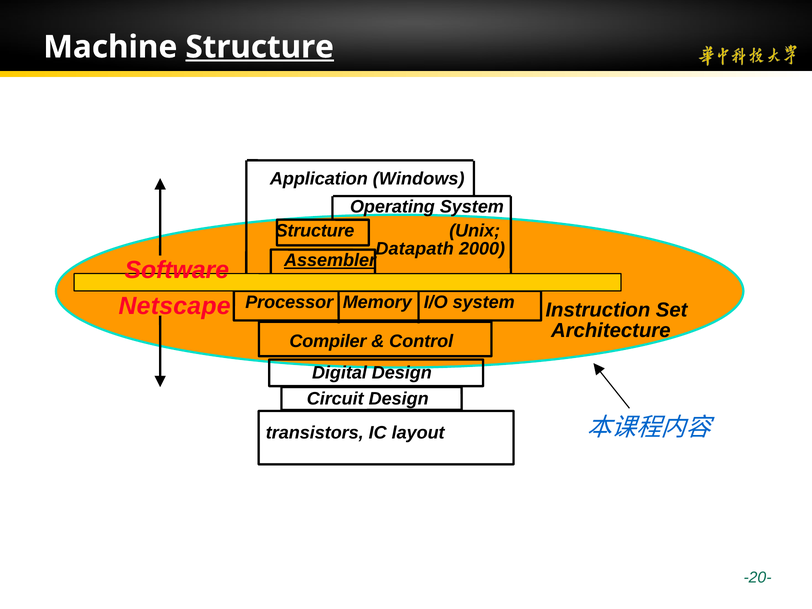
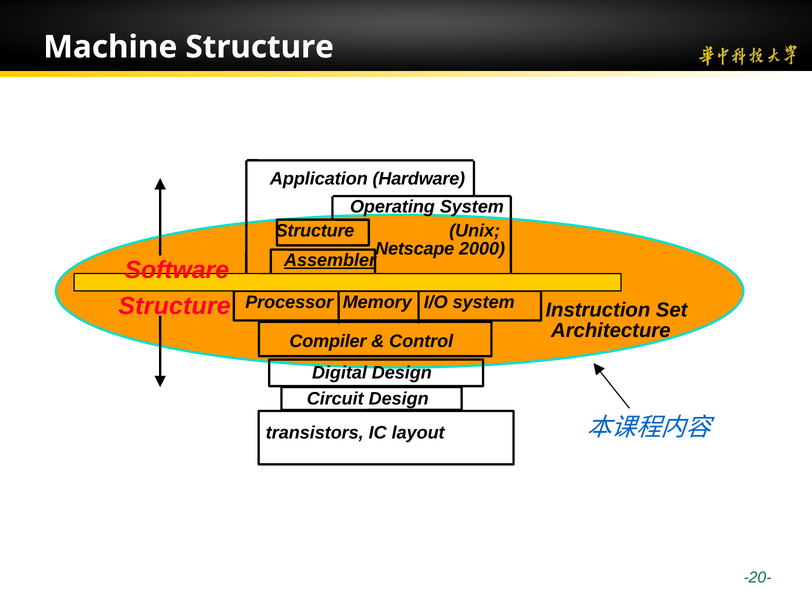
Structure at (260, 47) underline: present -> none
Windows: Windows -> Hardware
Datapath: Datapath -> Netscape
Netscape at (175, 306): Netscape -> Structure
